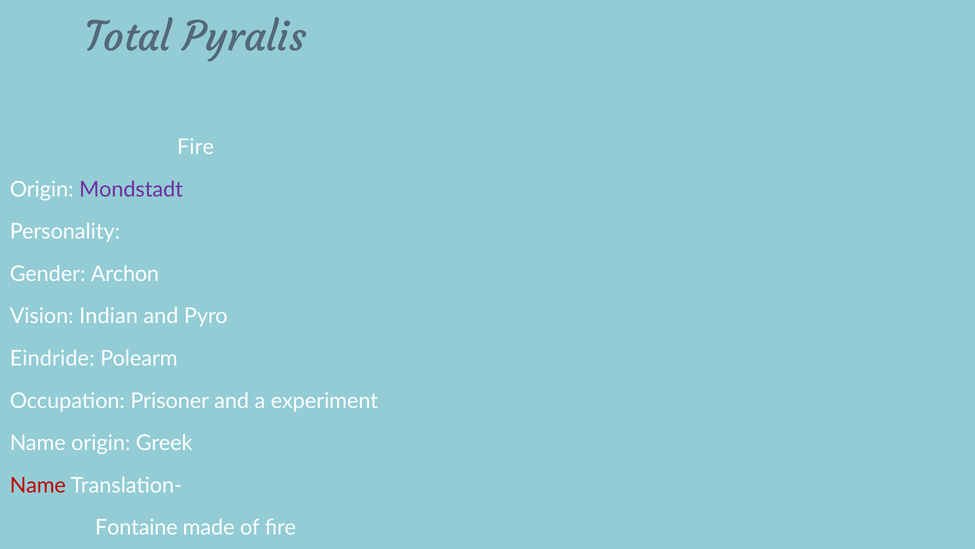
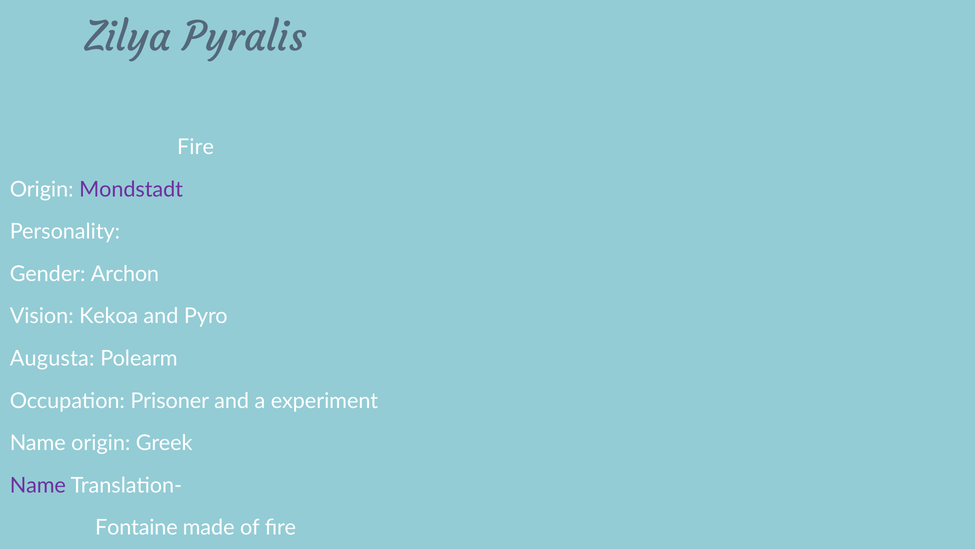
Total: Total -> Zilya
Indian: Indian -> Kekoa
Eindride: Eindride -> Augusta
Name at (38, 485) colour: red -> purple
